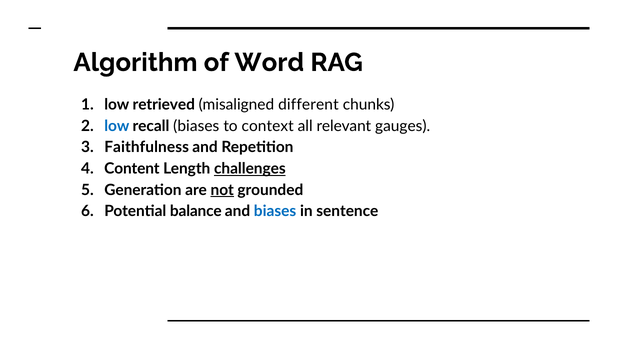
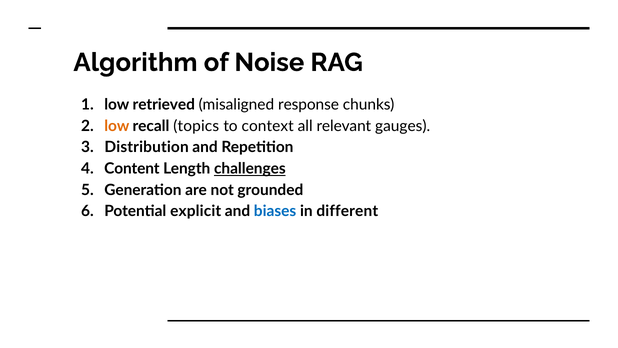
Word: Word -> Noise
different: different -> response
low at (117, 126) colour: blue -> orange
recall biases: biases -> topics
Faithfulness: Faithfulness -> Distribution
not underline: present -> none
balance: balance -> explicit
sentence: sentence -> different
